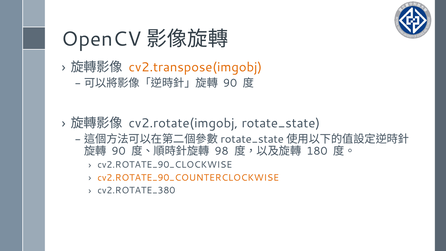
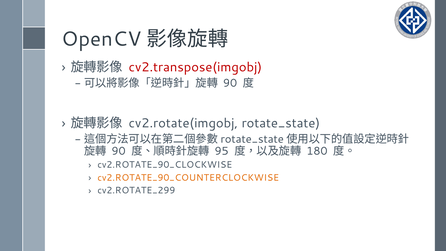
cv2.transpose(imgobj colour: orange -> red
98: 98 -> 95
cv2.ROTATE_380: cv2.ROTATE_380 -> cv2.ROTATE_299
